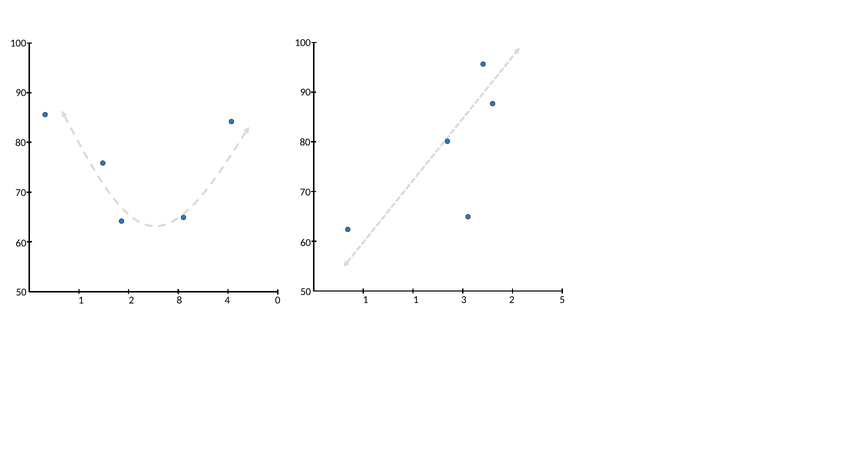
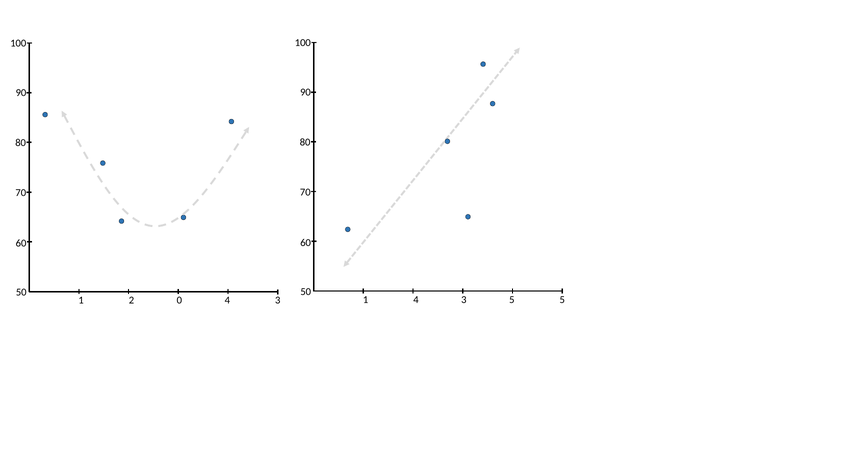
1 1: 1 -> 4
3 2: 2 -> 5
8: 8 -> 0
0 at (278, 300): 0 -> 3
